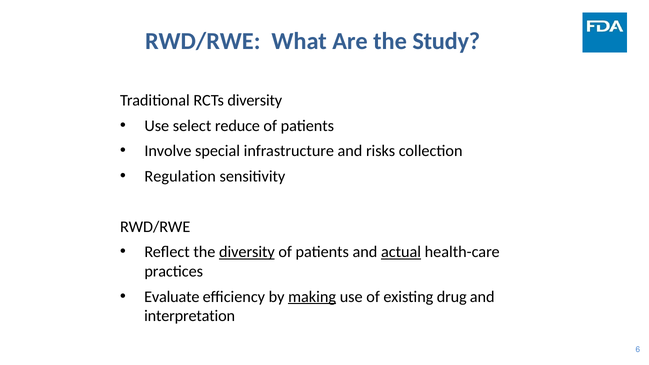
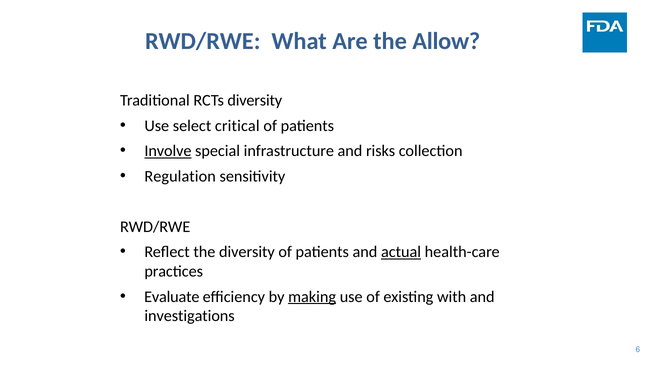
Study: Study -> Allow
reduce: reduce -> critical
Involve underline: none -> present
diversity at (247, 252) underline: present -> none
drug: drug -> with
interpretation: interpretation -> investigations
